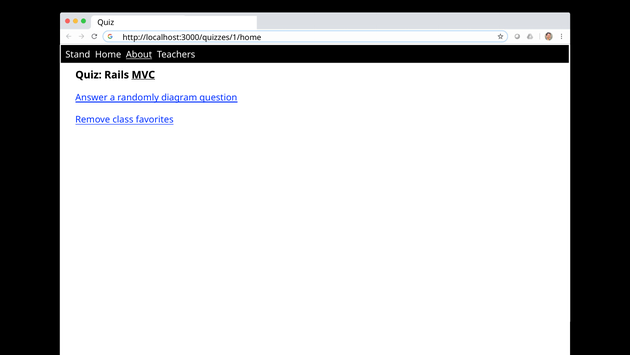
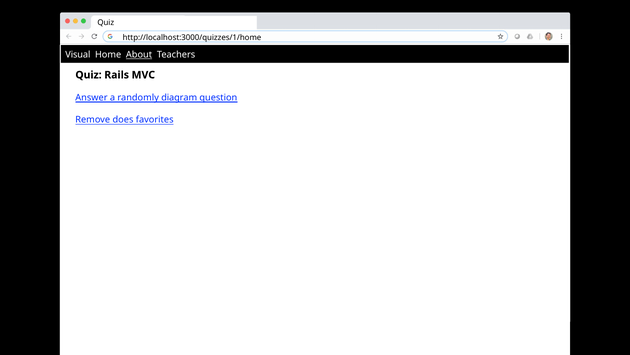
Stand: Stand -> Visual
MVC underline: present -> none
class: class -> does
